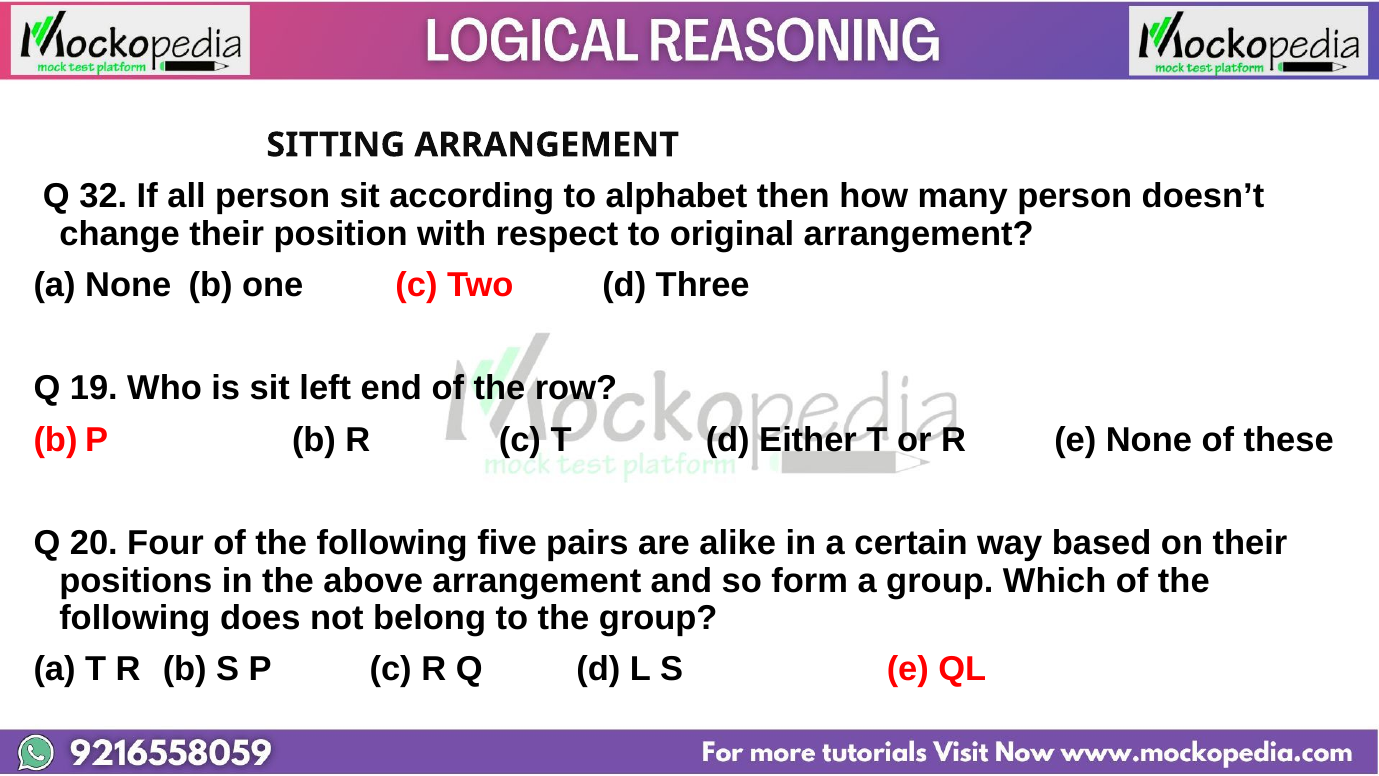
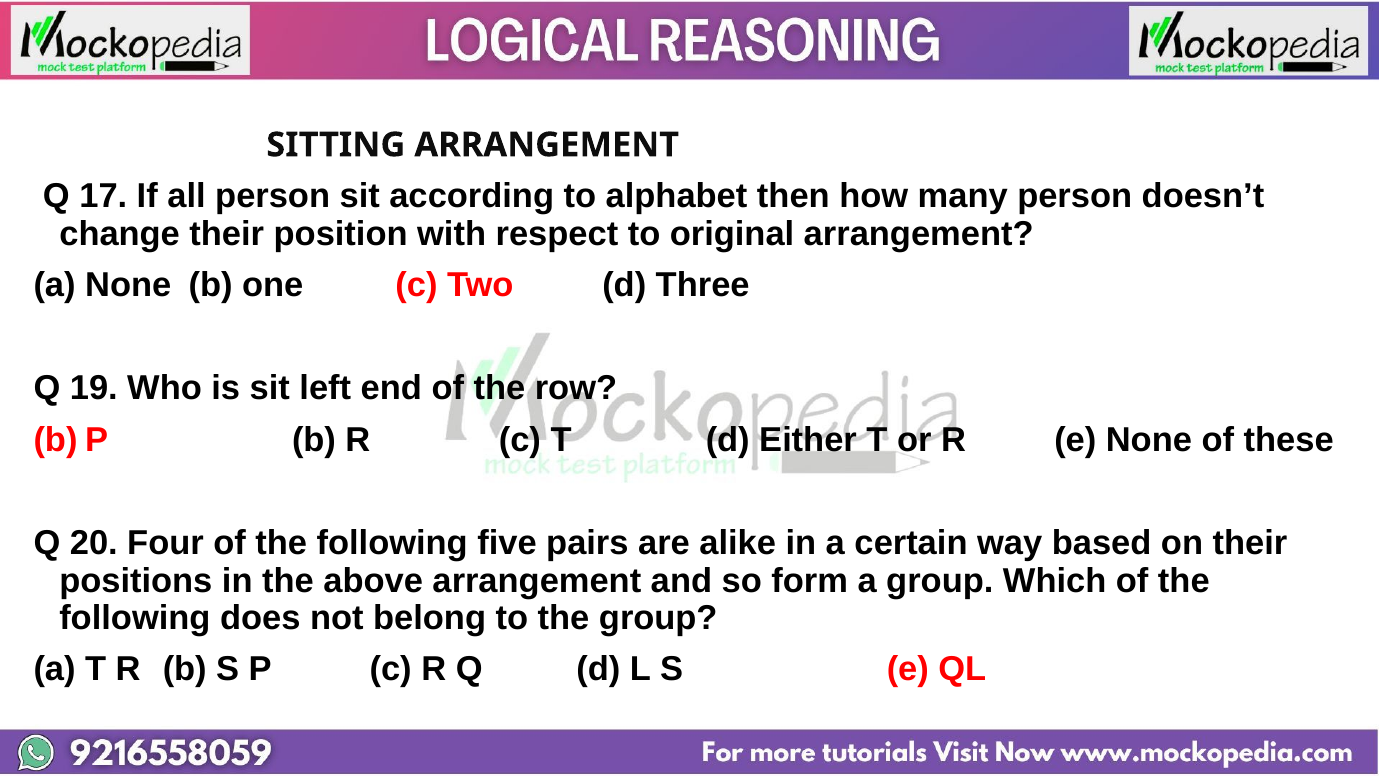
32: 32 -> 17
